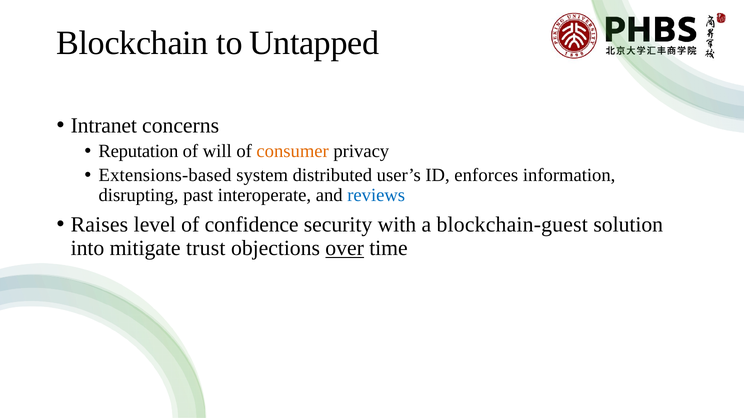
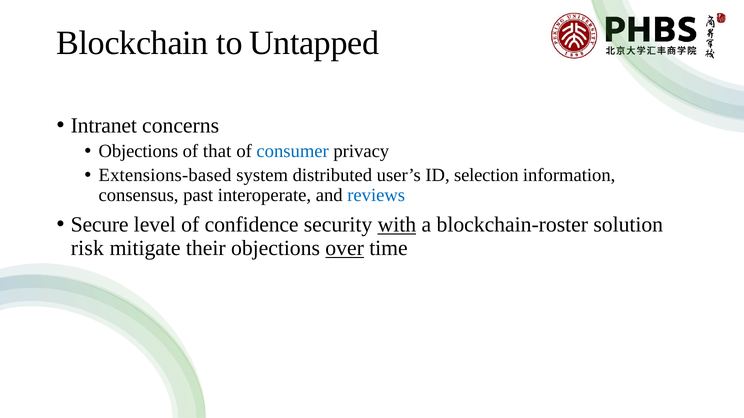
Reputation at (138, 151): Reputation -> Objections
will: will -> that
consumer colour: orange -> blue
enforces: enforces -> selection
disrupting: disrupting -> consensus
Raises: Raises -> Secure
with underline: none -> present
blockchain-guest: blockchain-guest -> blockchain-roster
into: into -> risk
trust: trust -> their
